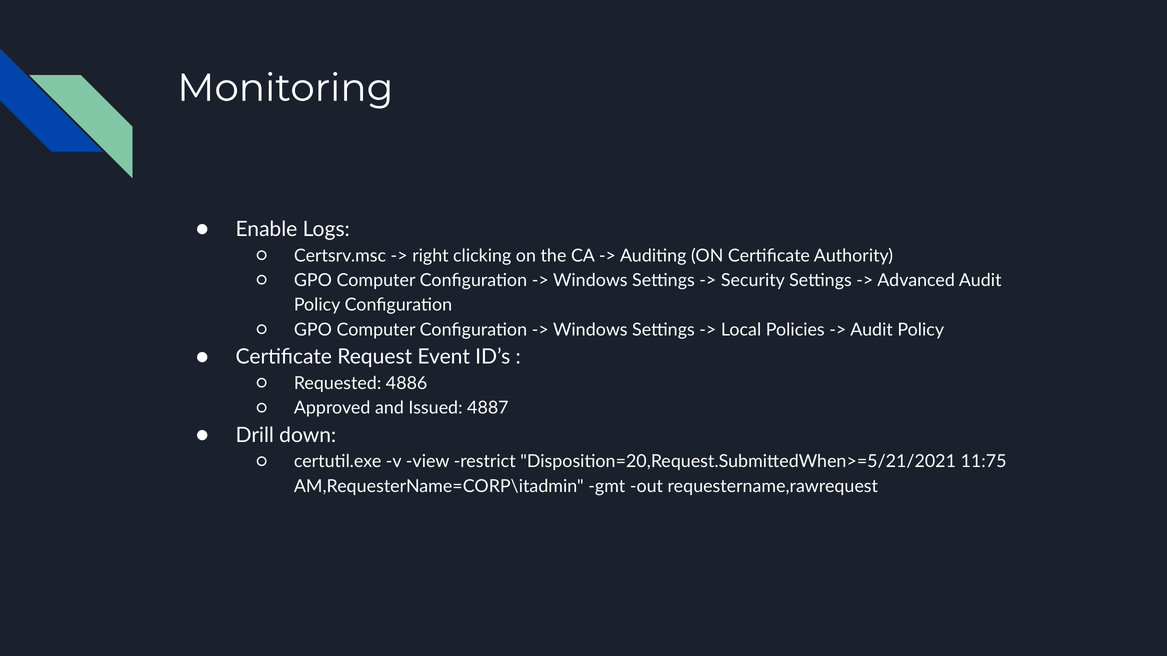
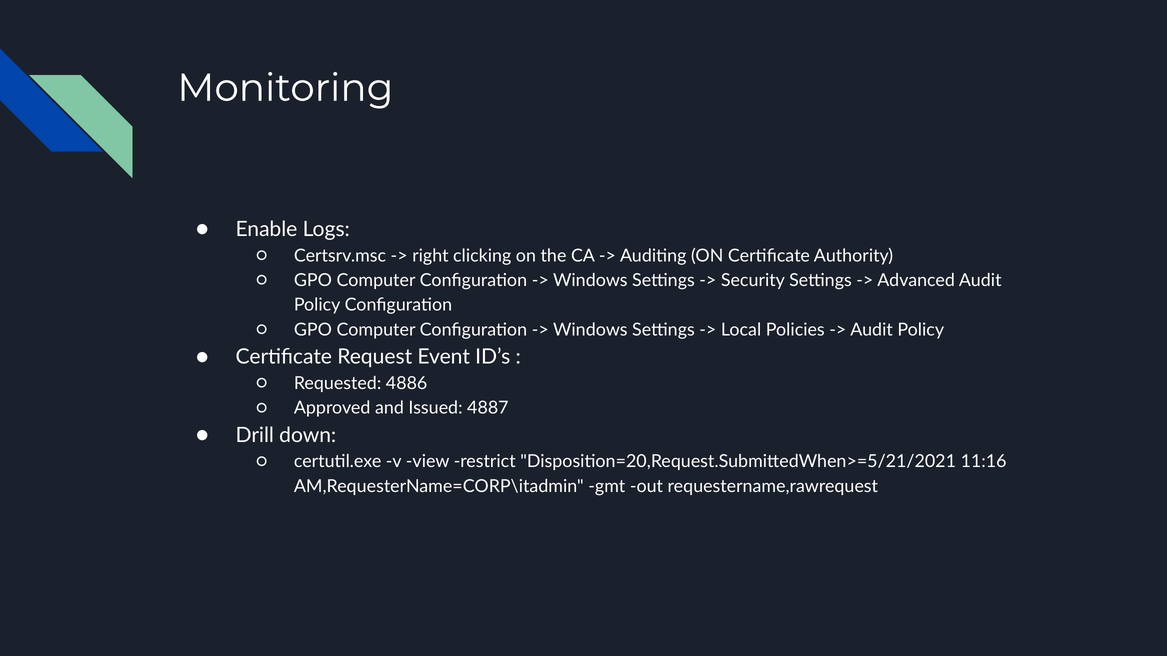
11:75: 11:75 -> 11:16
